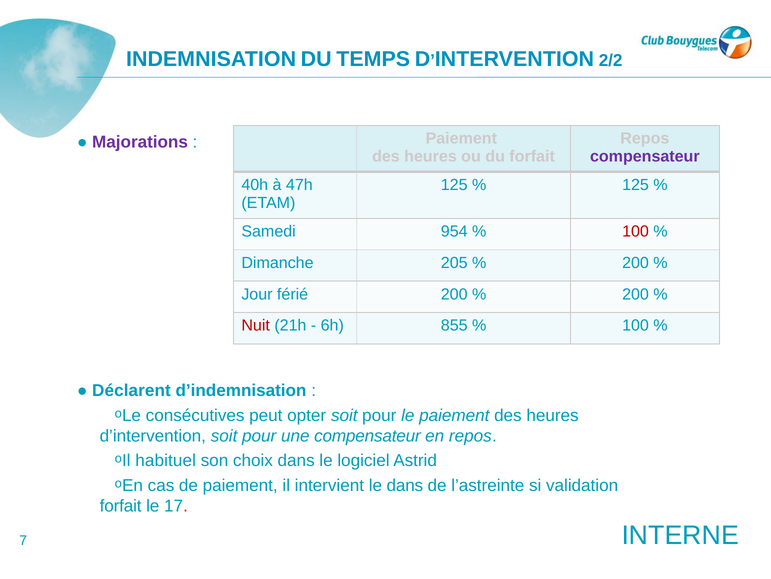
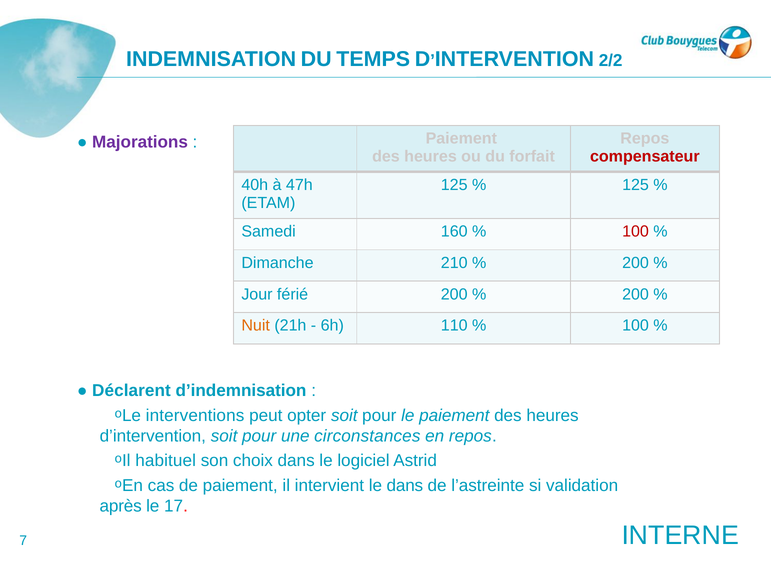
compensateur at (645, 156) colour: purple -> red
954: 954 -> 160
205: 205 -> 210
Nuit colour: red -> orange
855: 855 -> 110
consécutives: consécutives -> interventions
une compensateur: compensateur -> circonstances
forfait at (121, 506): forfait -> après
